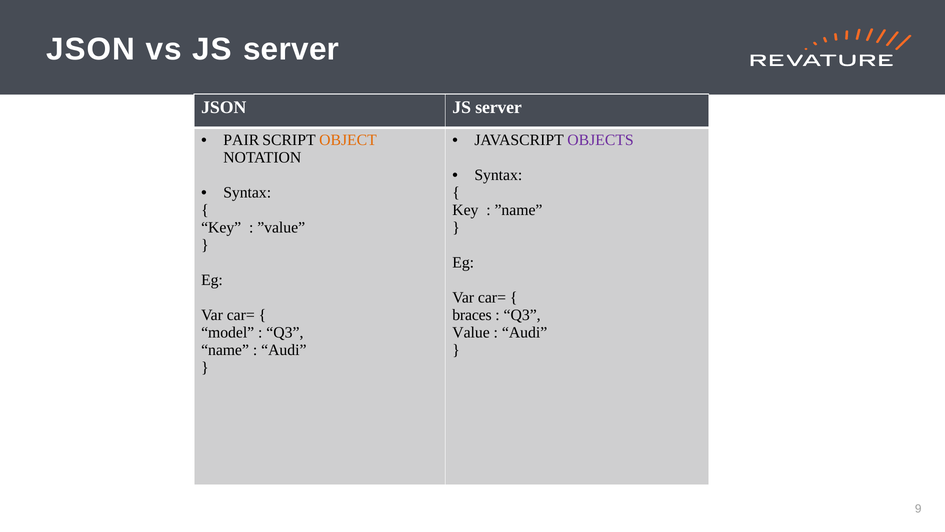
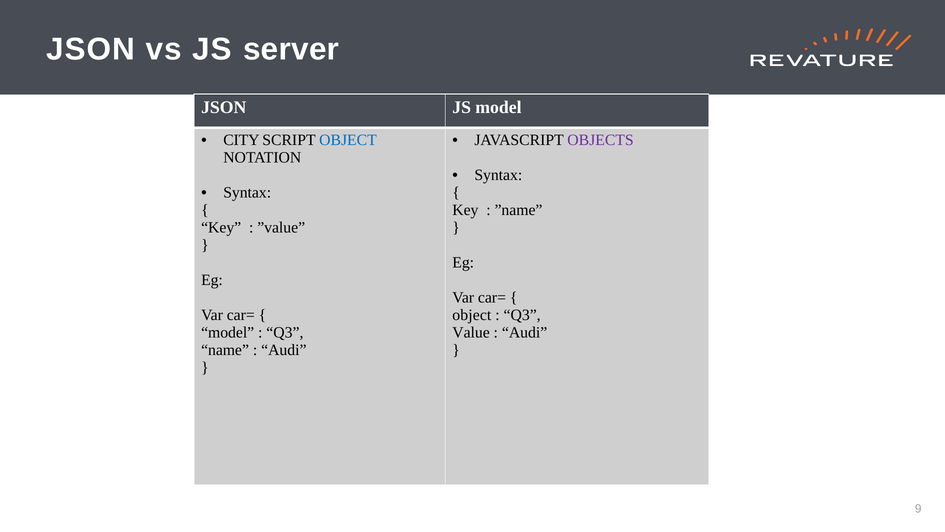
JSON JS server: server -> model
PAIR: PAIR -> CITY
OBJECT at (348, 140) colour: orange -> blue
braces at (472, 315): braces -> object
